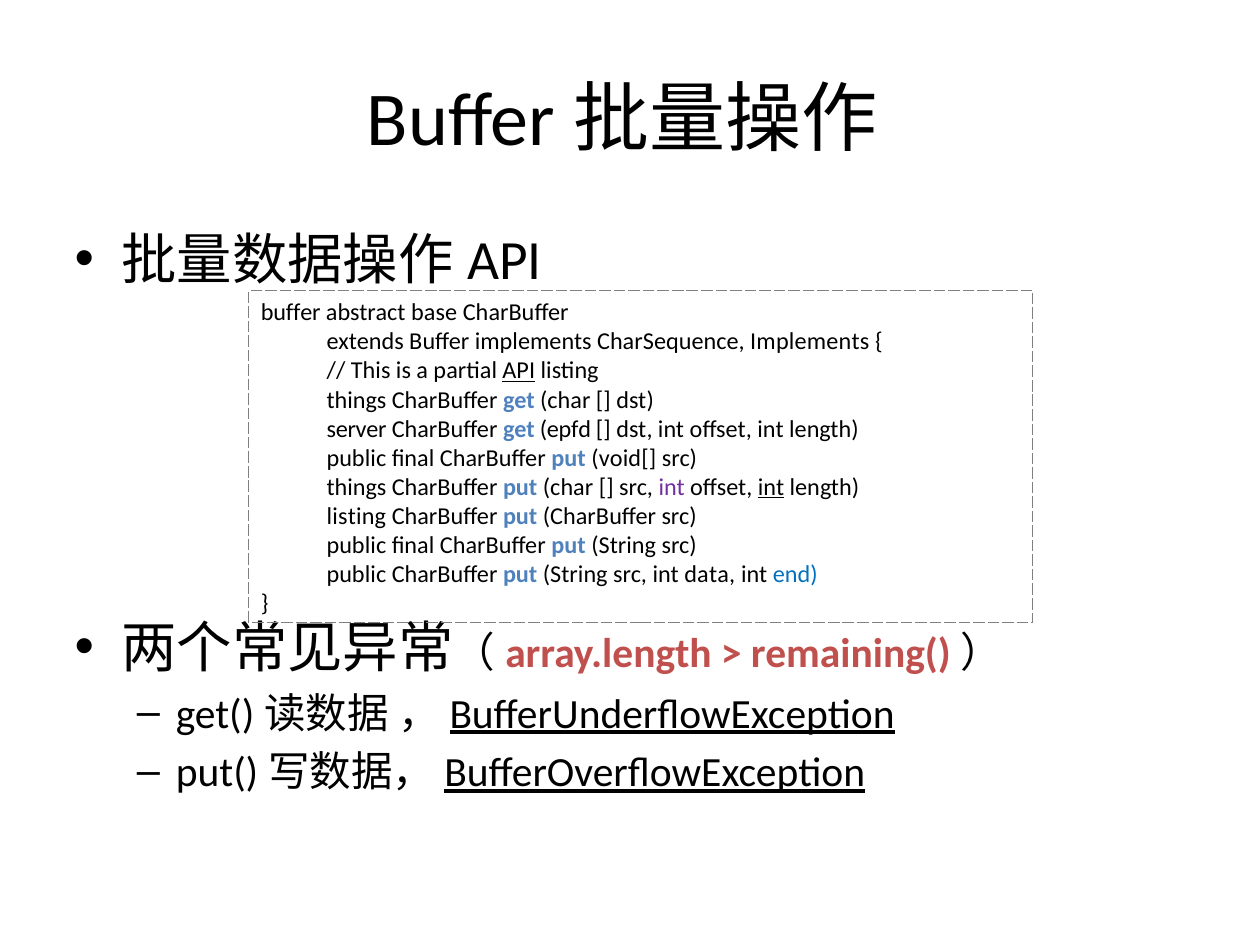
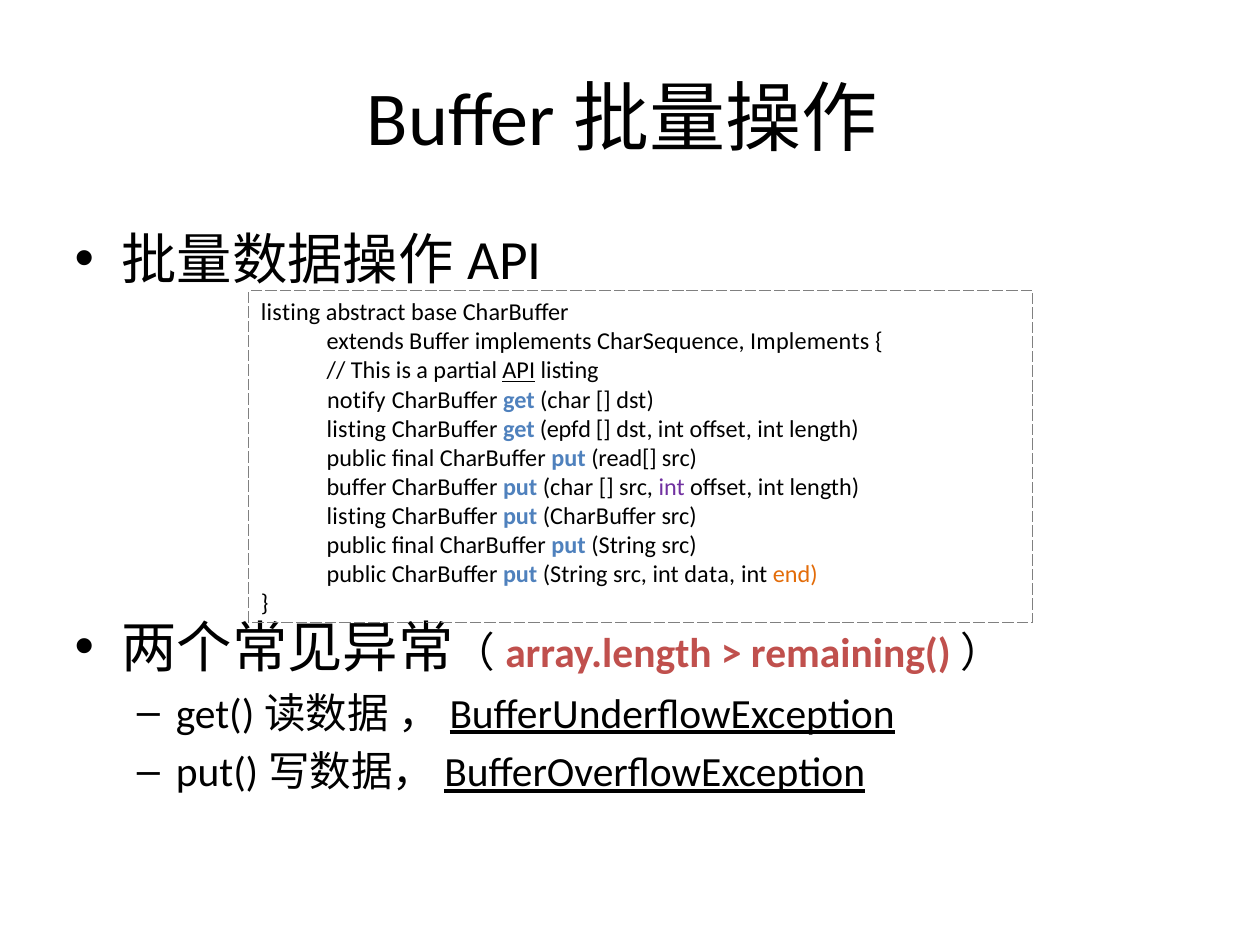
buffer at (291, 313): buffer -> listing
things at (357, 400): things -> notify
server at (357, 429): server -> listing
void[: void[ -> read[
things at (357, 487): things -> buffer
int at (771, 487) underline: present -> none
end colour: blue -> orange
